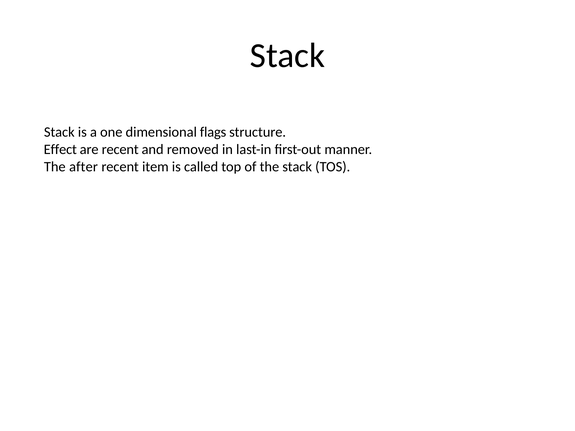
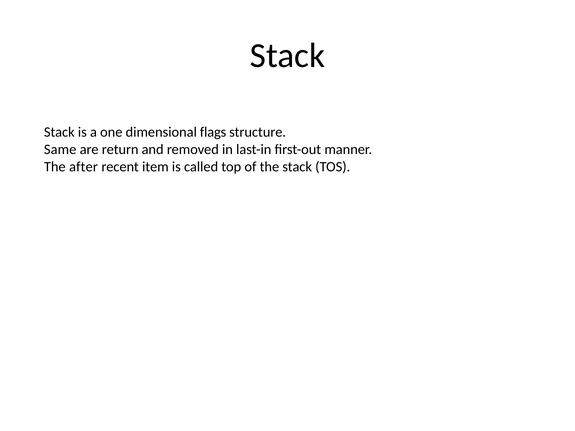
Effect: Effect -> Same
are recent: recent -> return
